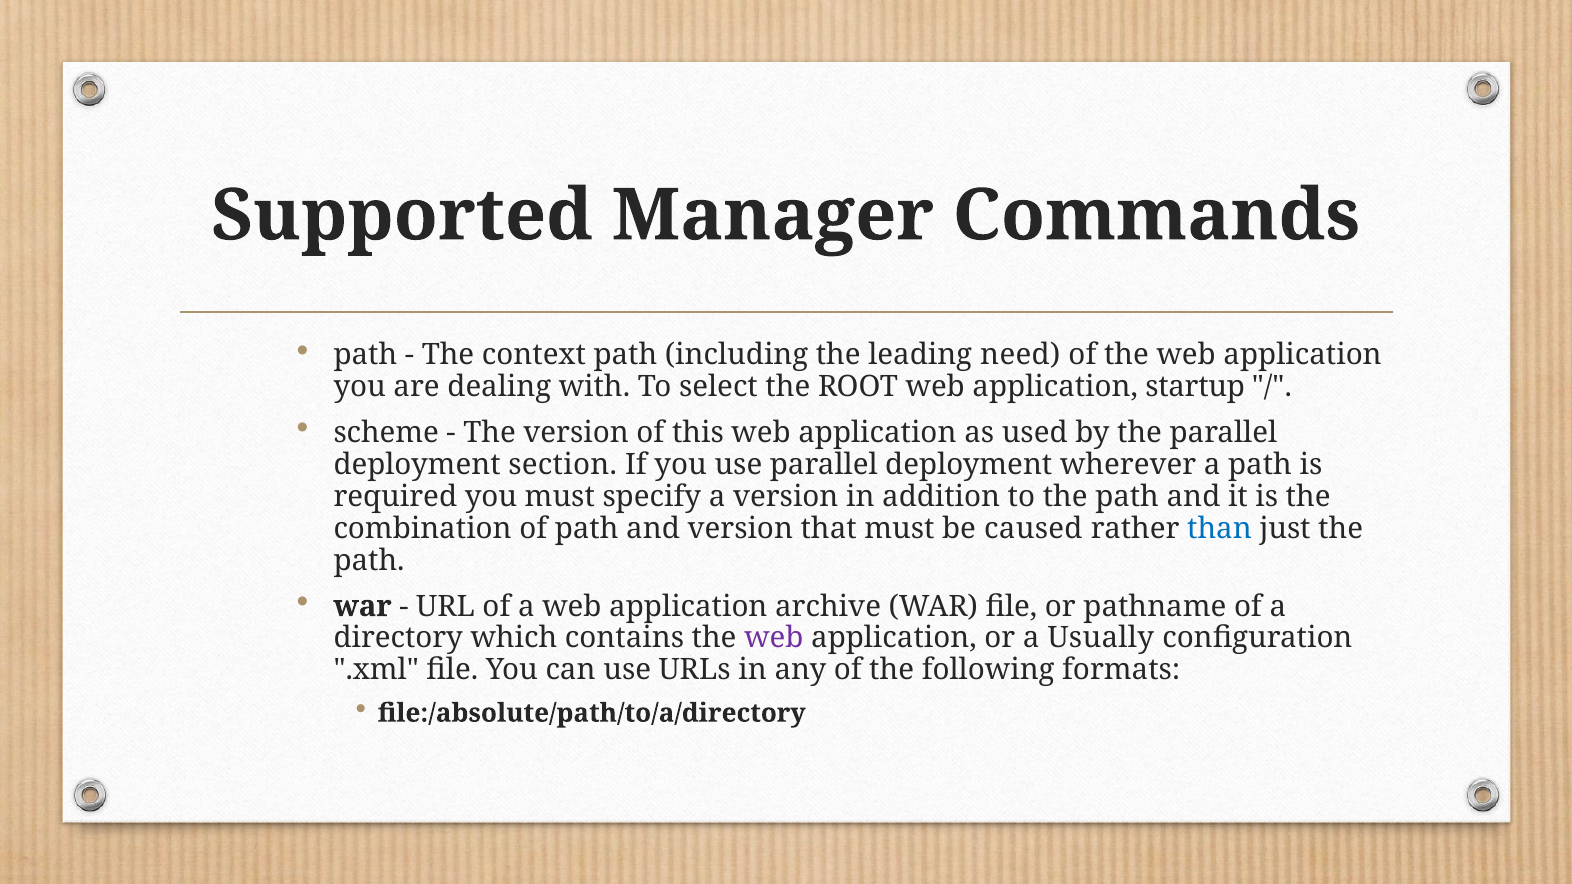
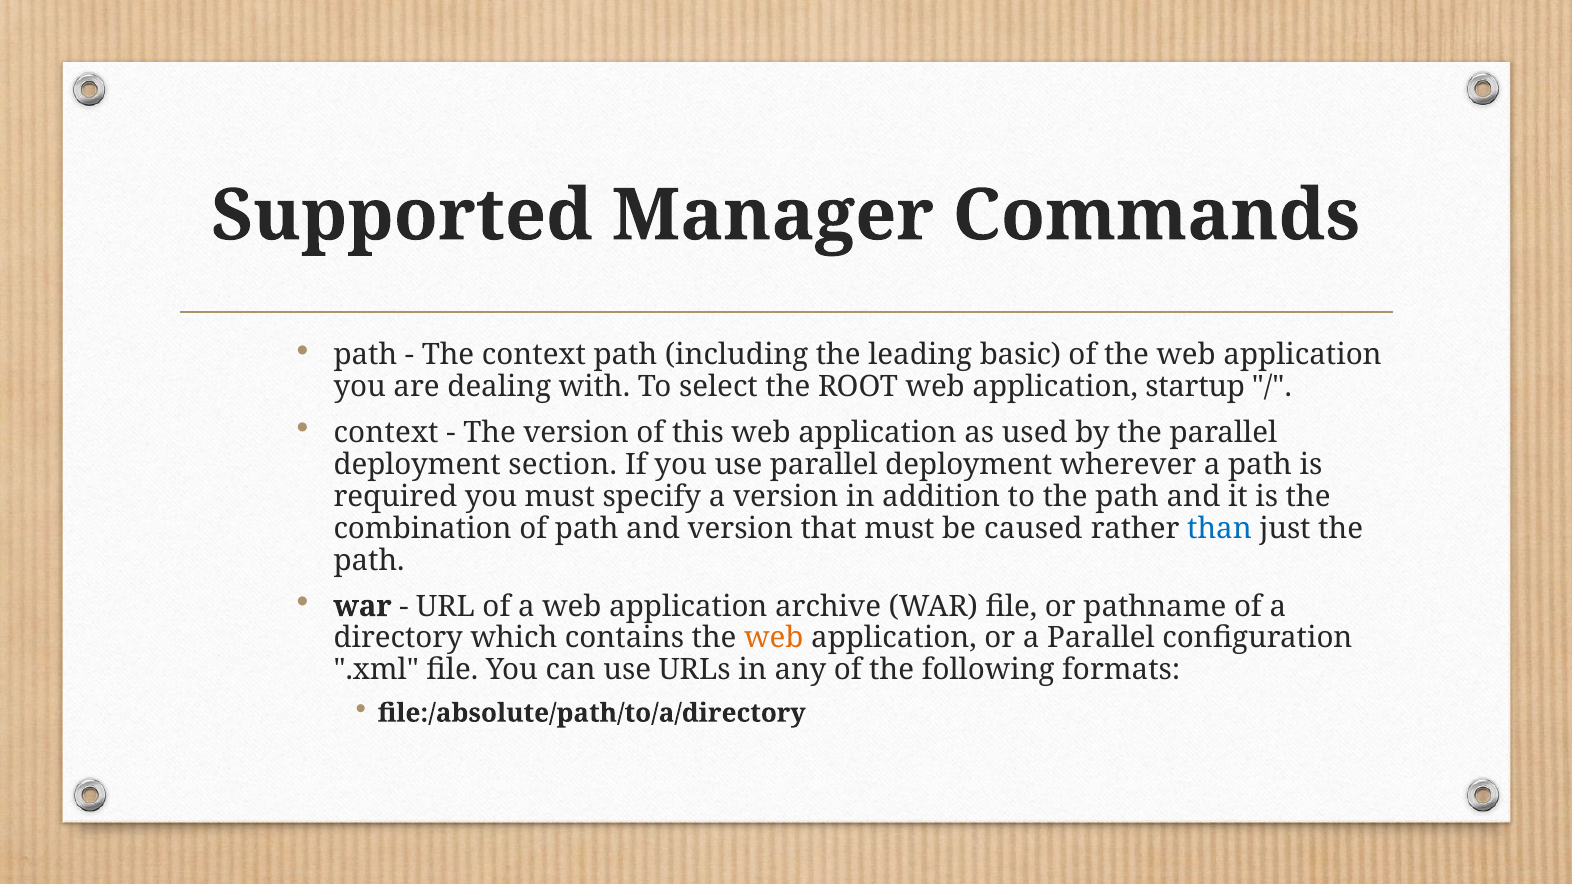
need: need -> basic
scheme at (386, 433): scheme -> context
web at (774, 638) colour: purple -> orange
a Usually: Usually -> Parallel
